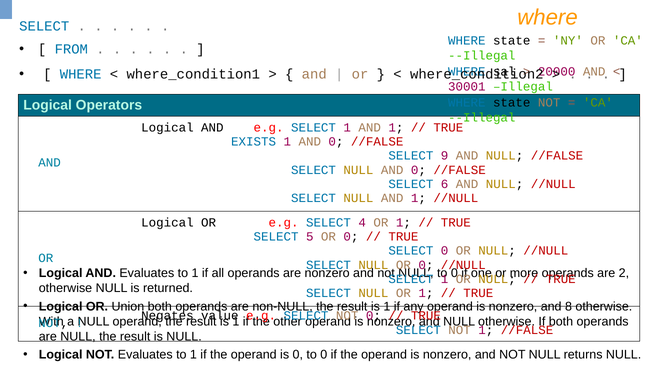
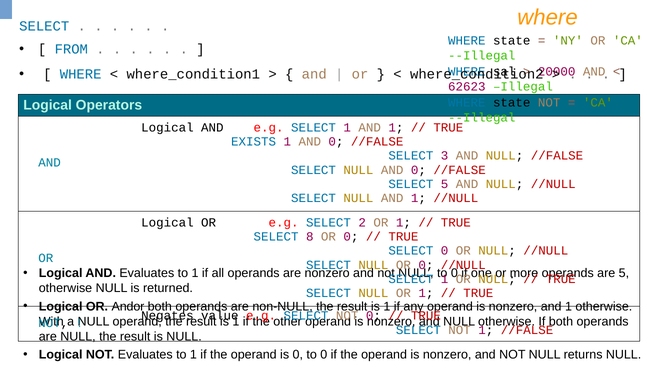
30001: 30001 -> 62623
9: 9 -> 3
SELECT 6: 6 -> 5
4: 4 -> 2
5: 5 -> 8
are 2: 2 -> 5
Union: Union -> Andor
nonzero and 8: 8 -> 1
